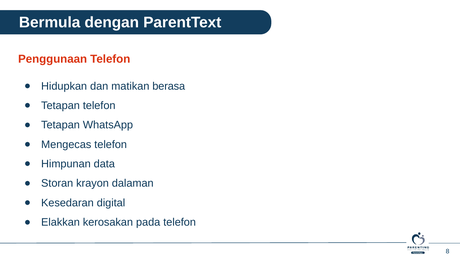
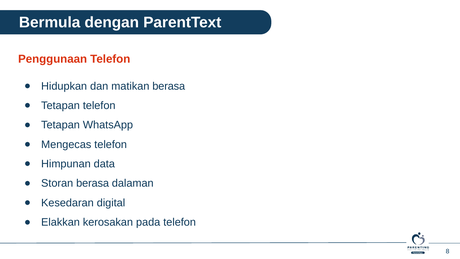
Storan krayon: krayon -> berasa
